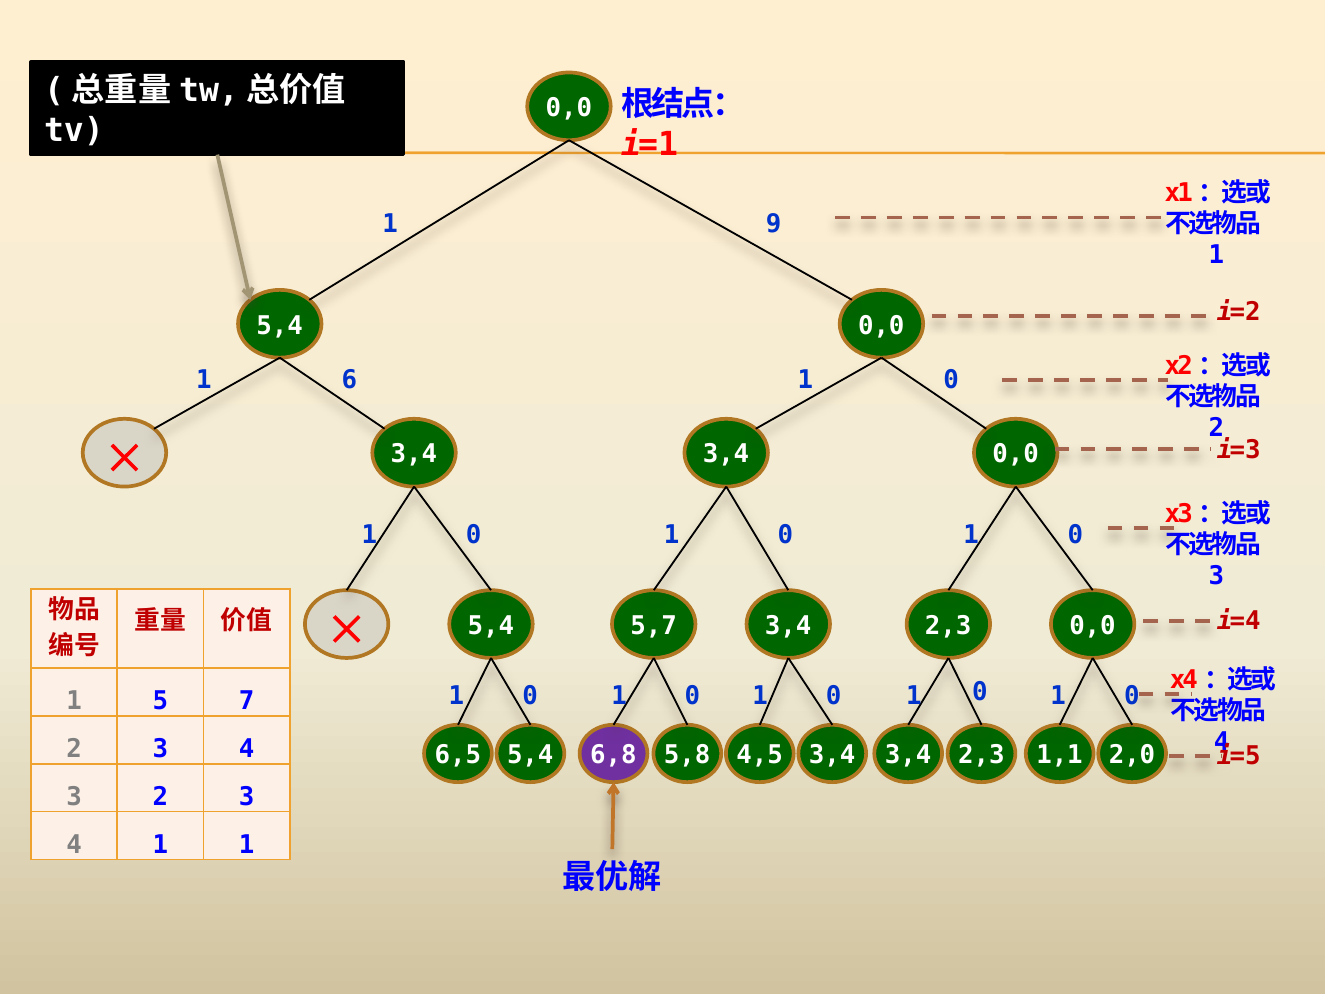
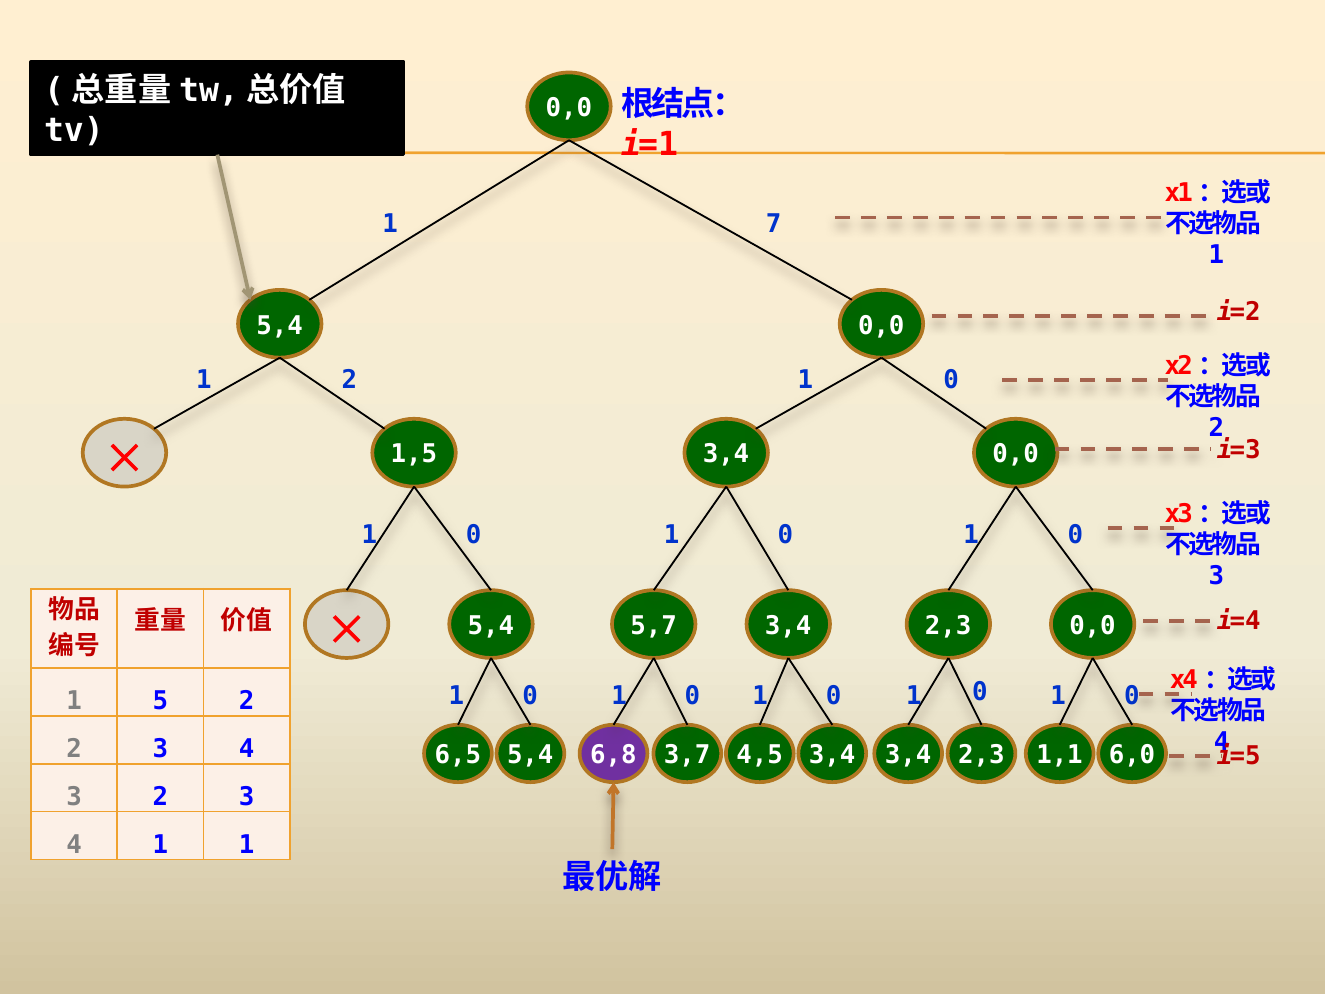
9: 9 -> 7
1 6: 6 -> 2
3,4 at (414, 454): 3,4 -> 1,5
5 7: 7 -> 2
5,8: 5,8 -> 3,7
2,0: 2,0 -> 6,0
